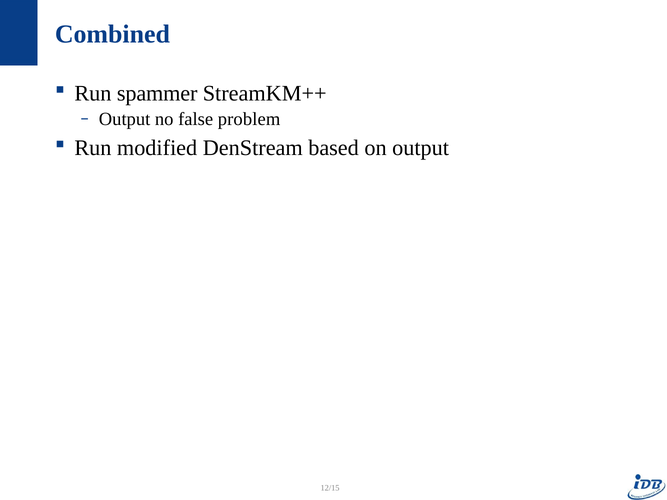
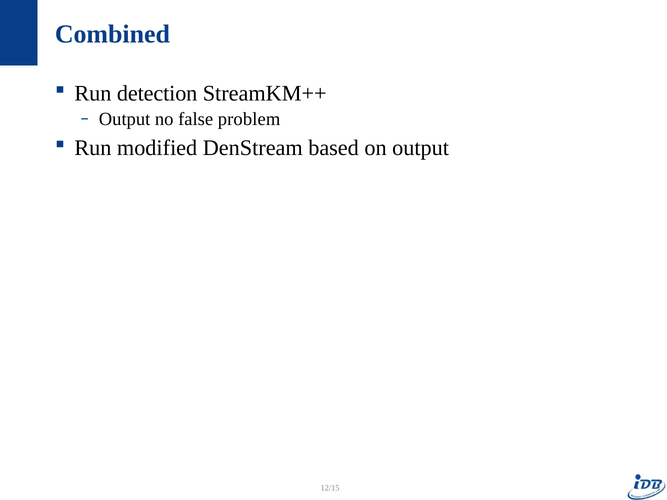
spammer: spammer -> detection
